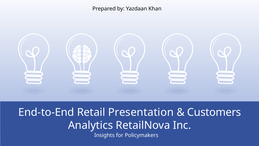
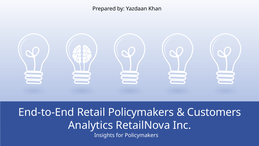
Retail Presentation: Presentation -> Policymakers
